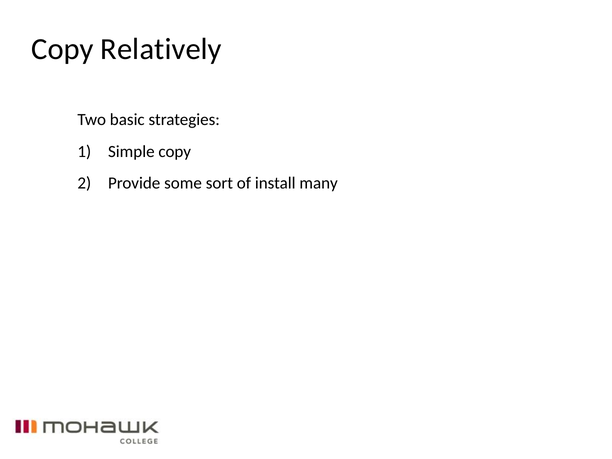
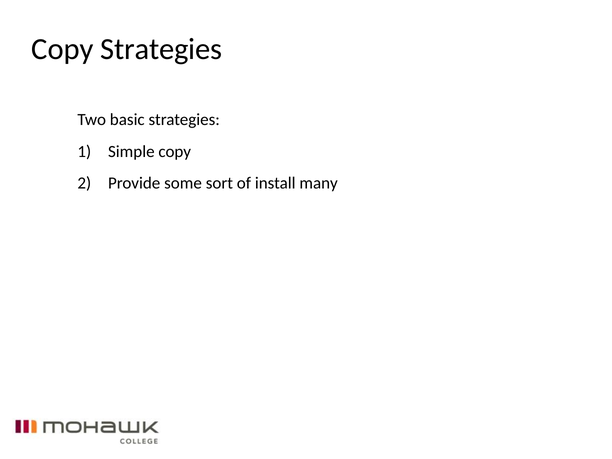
Copy Relatively: Relatively -> Strategies
